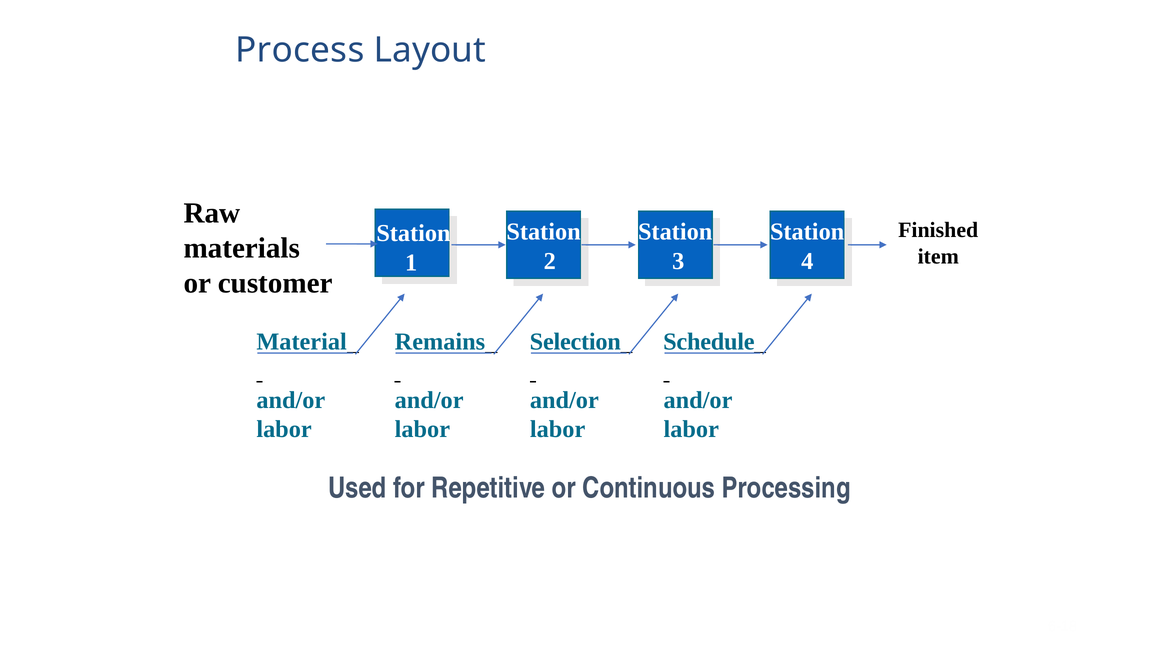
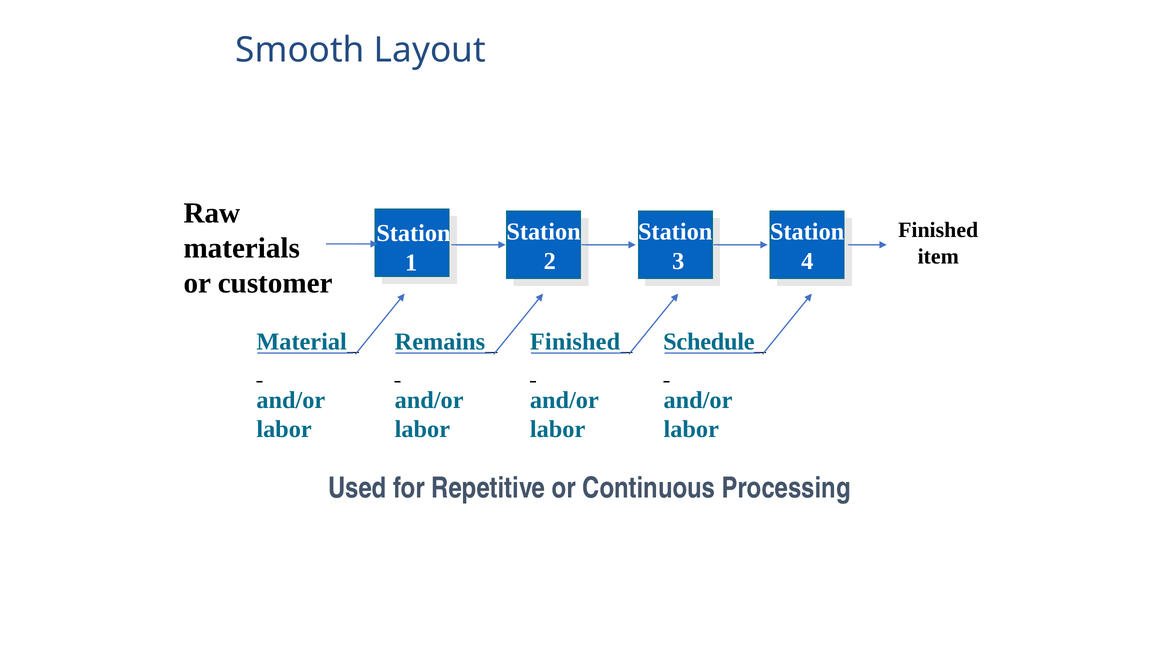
Process: Process -> Smooth
Selection at (575, 342): Selection -> Finished
